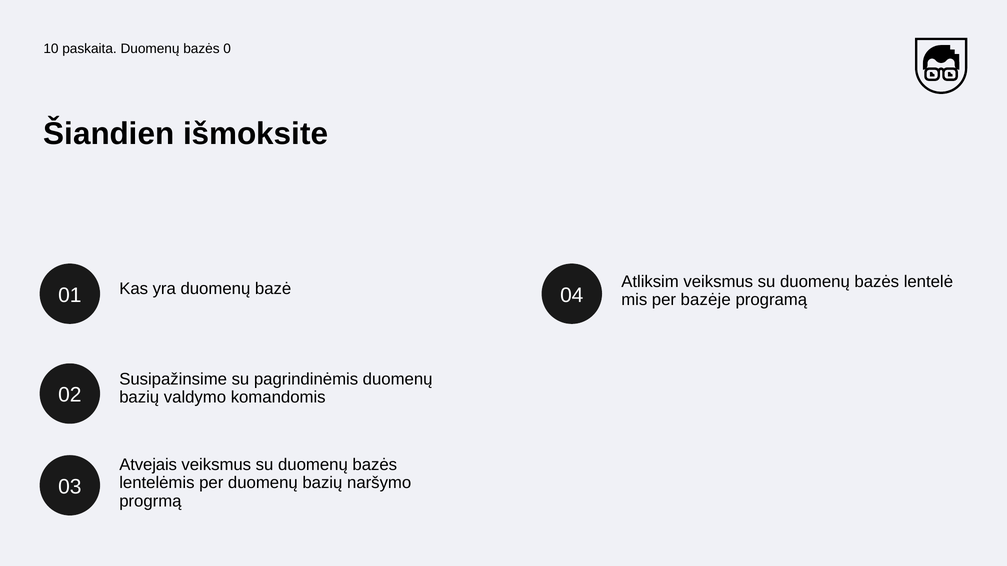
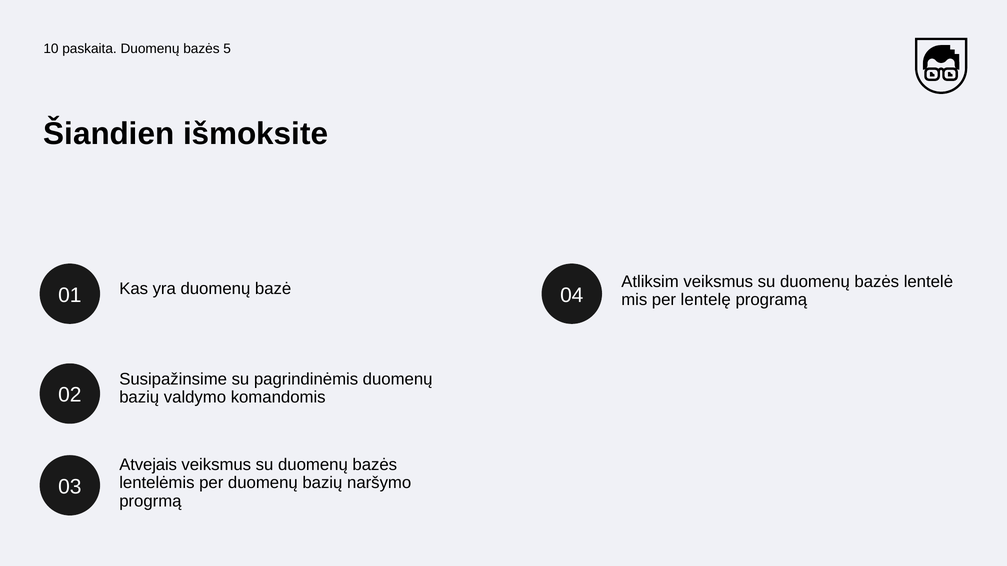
0: 0 -> 5
bazėje: bazėje -> lentelę
